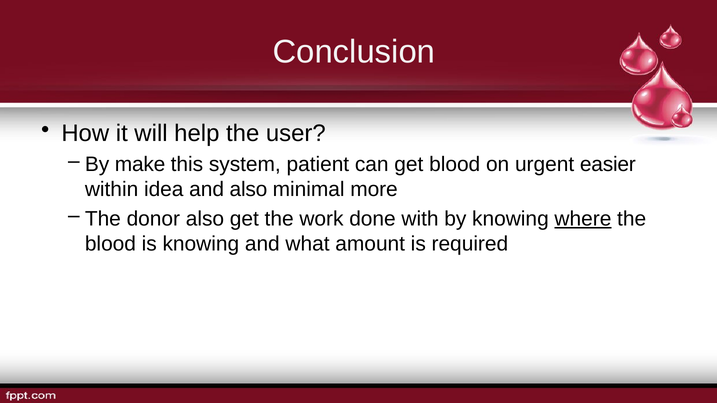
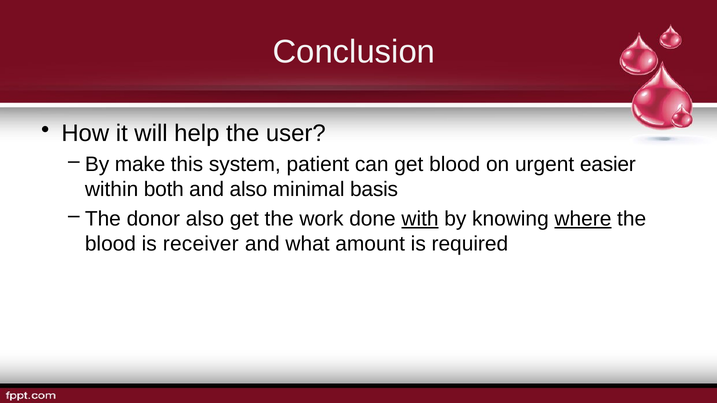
idea: idea -> both
more: more -> basis
with underline: none -> present
is knowing: knowing -> receiver
